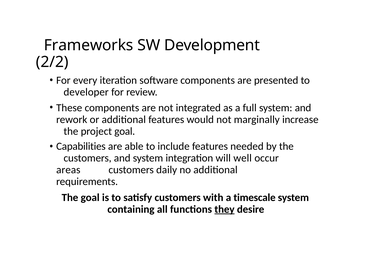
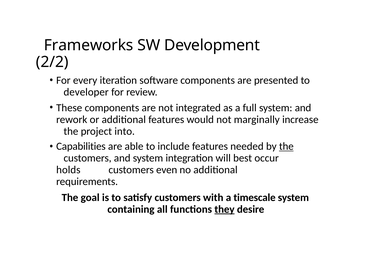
project goal: goal -> into
the at (286, 146) underline: none -> present
well: well -> best
areas: areas -> holds
daily: daily -> even
